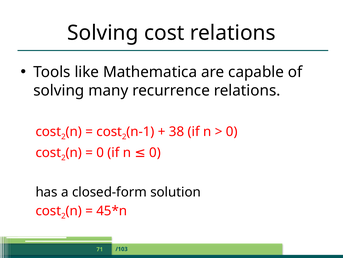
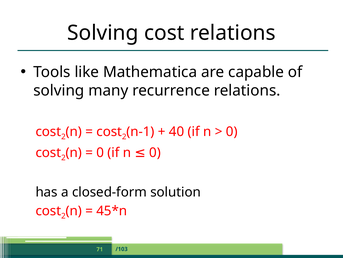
38: 38 -> 40
